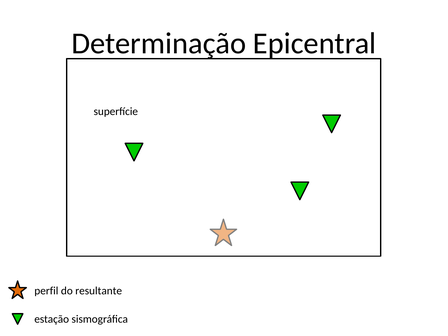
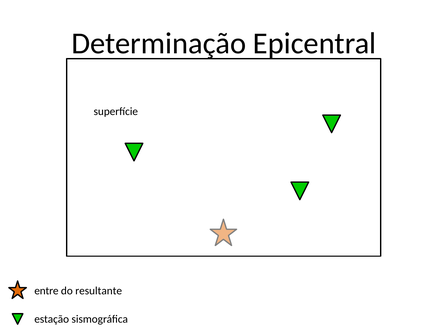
perfil: perfil -> entre
